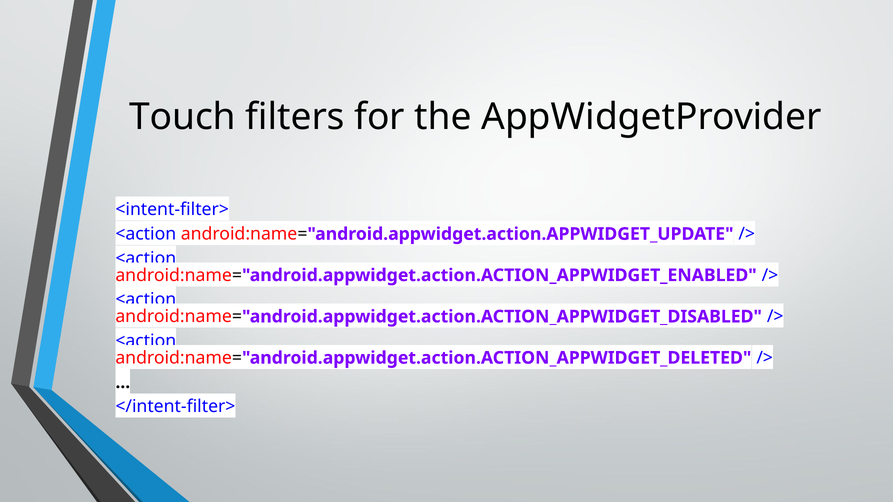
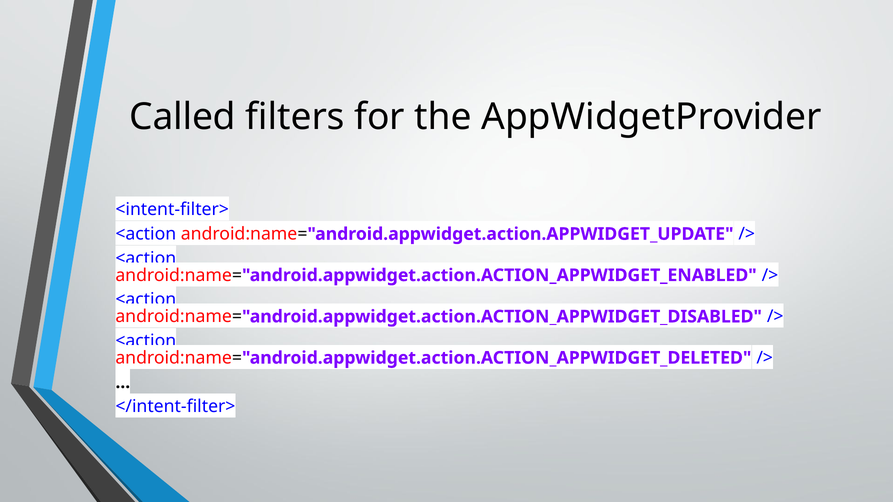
Touch: Touch -> Called
